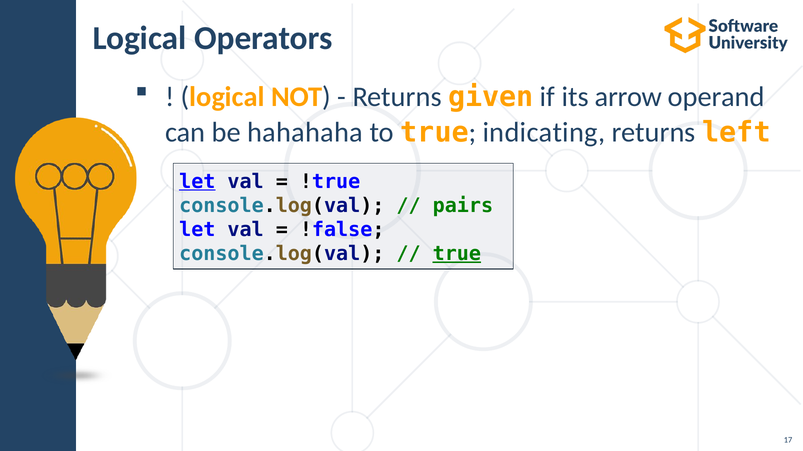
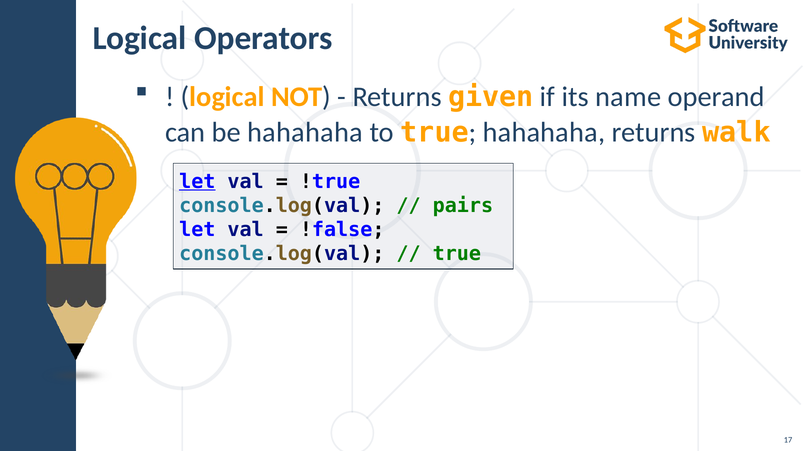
arrow: arrow -> name
true indicating: indicating -> hahahaha
left: left -> walk
true at (457, 254) underline: present -> none
